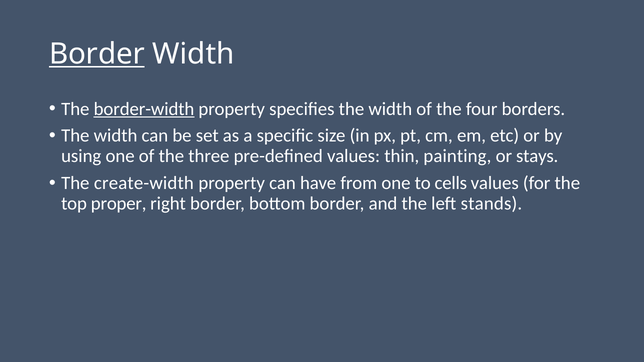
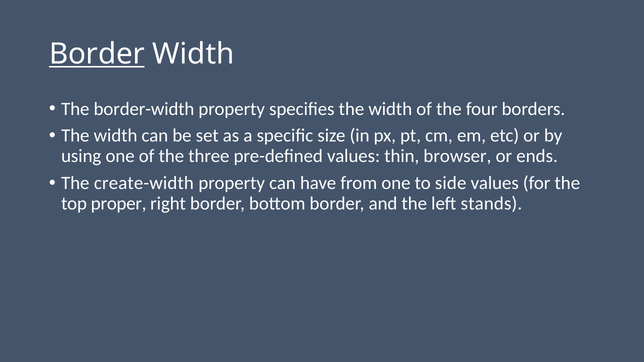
border-width underline: present -> none
painting: painting -> browser
stays: stays -> ends
cells: cells -> side
